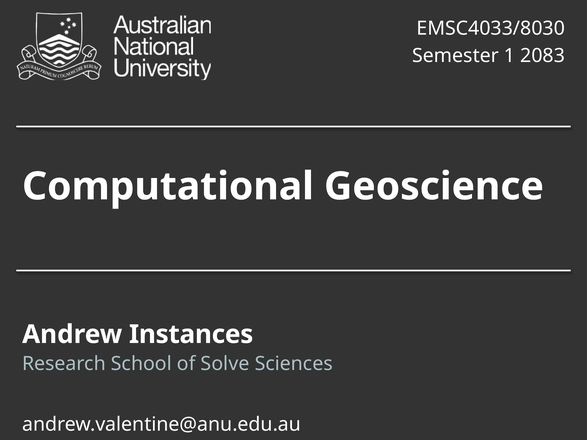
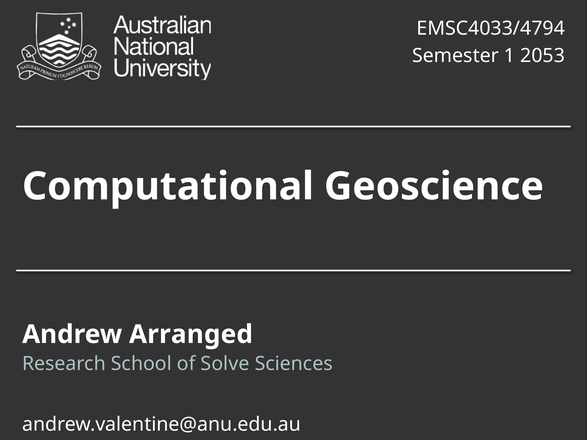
EMSC4033/8030: EMSC4033/8030 -> EMSC4033/4794
2083: 2083 -> 2053
Instances: Instances -> Arranged
